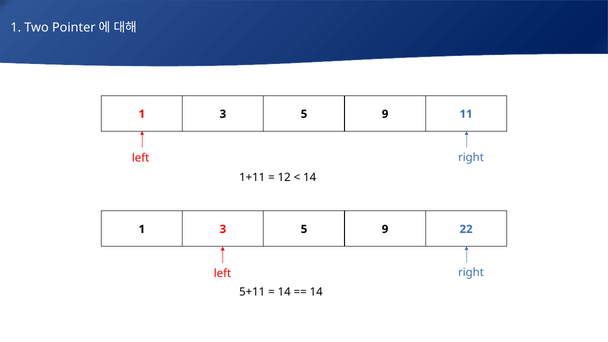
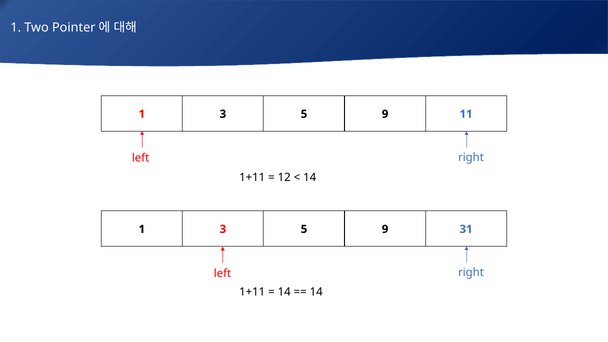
22: 22 -> 31
5+11 at (252, 292): 5+11 -> 1+11
